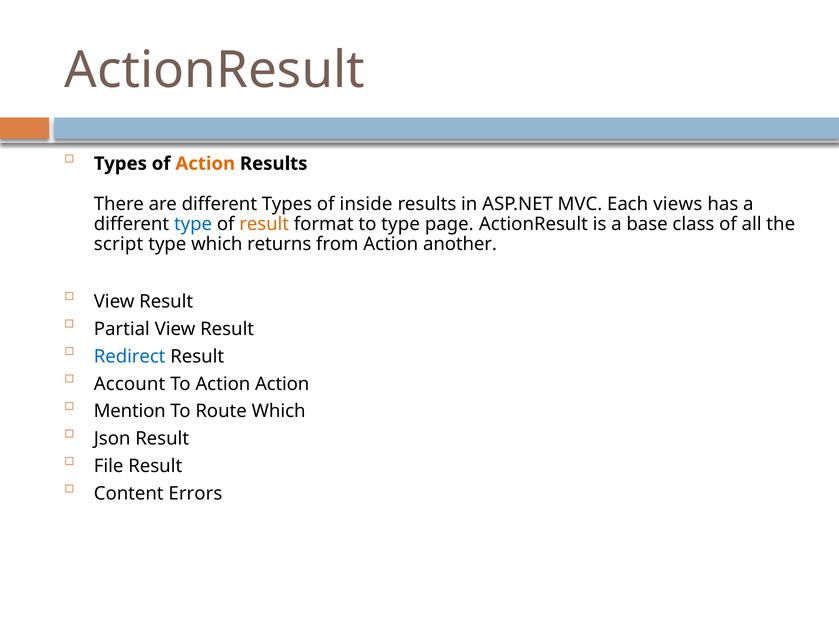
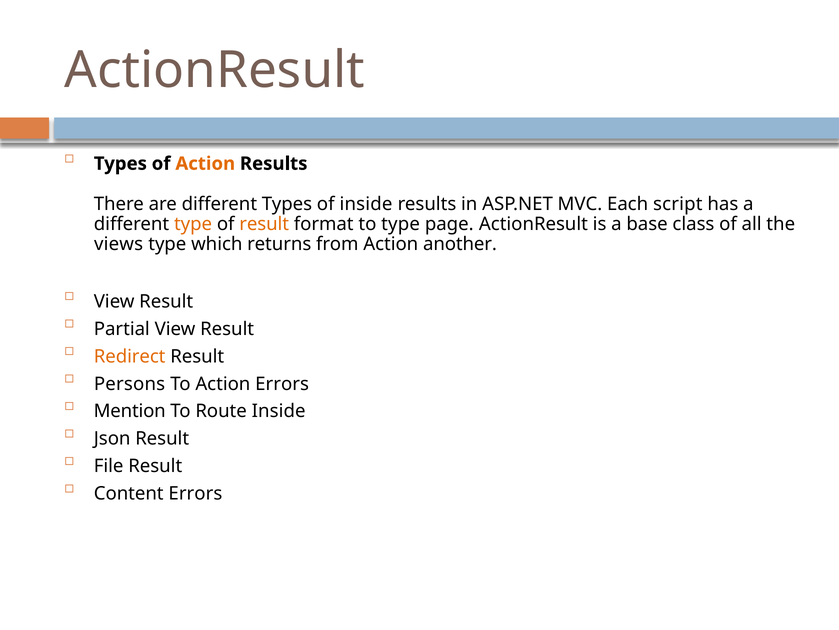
views: views -> script
type at (193, 224) colour: blue -> orange
script: script -> views
Redirect colour: blue -> orange
Account: Account -> Persons
Action Action: Action -> Errors
Route Which: Which -> Inside
